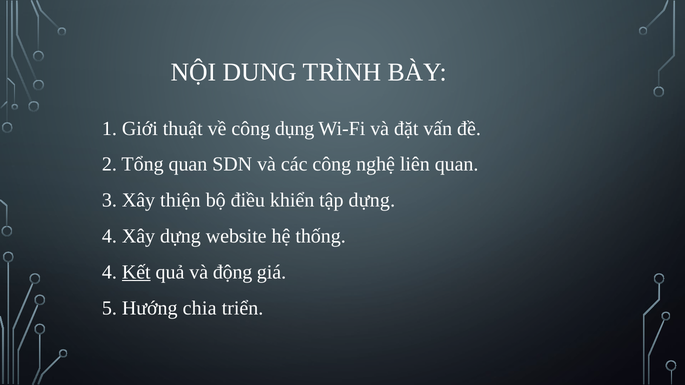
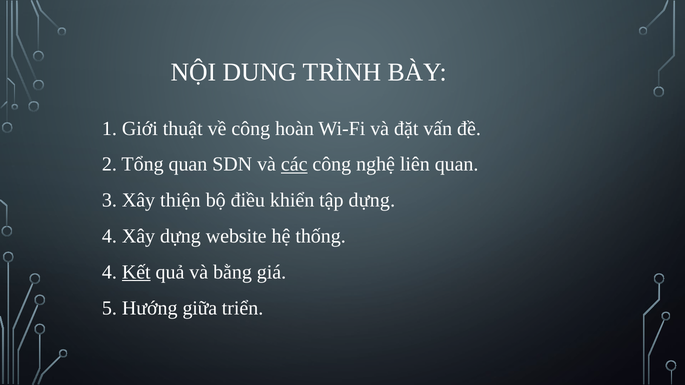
dụng: dụng -> hoàn
các underline: none -> present
động: động -> bằng
chia: chia -> giữa
